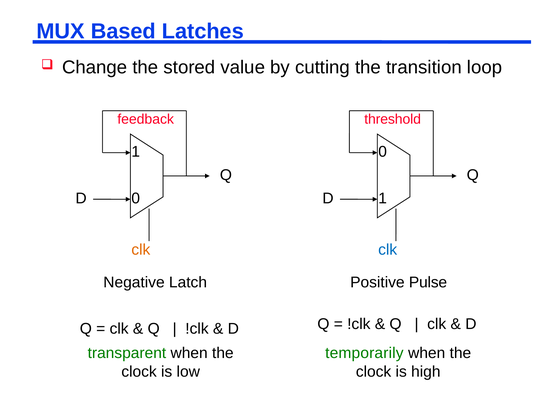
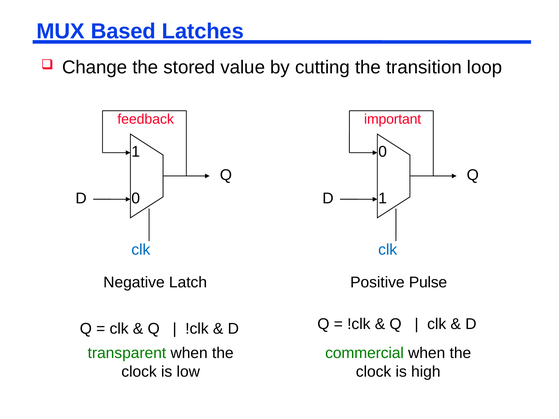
threshold: threshold -> important
clk at (141, 250) colour: orange -> blue
temporarily: temporarily -> commercial
